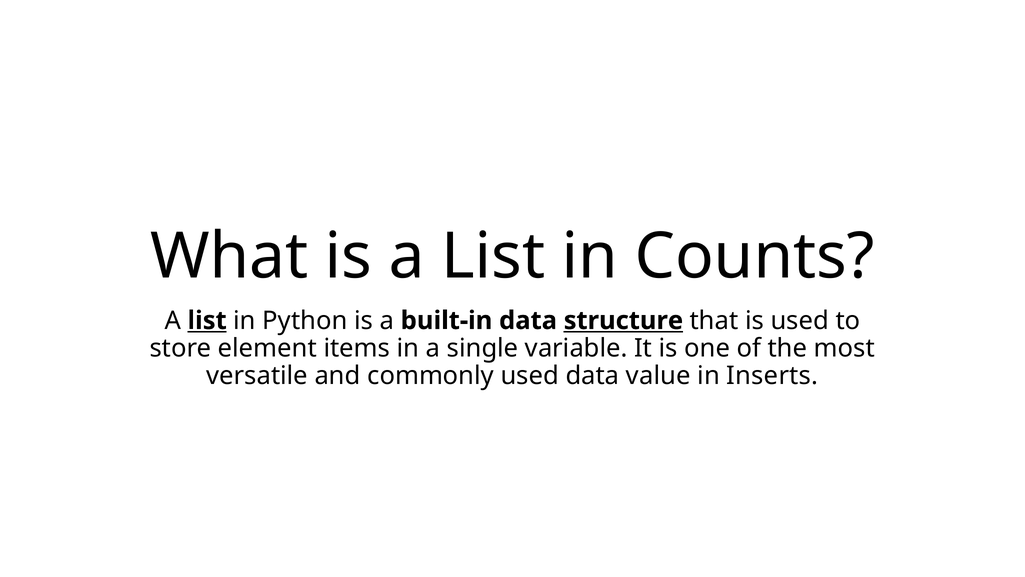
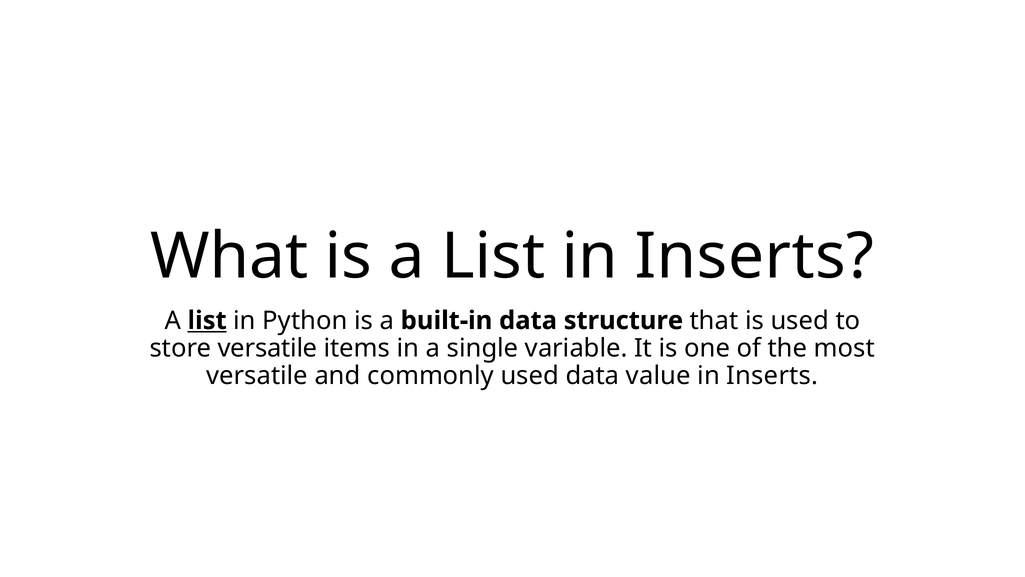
List in Counts: Counts -> Inserts
structure underline: present -> none
store element: element -> versatile
